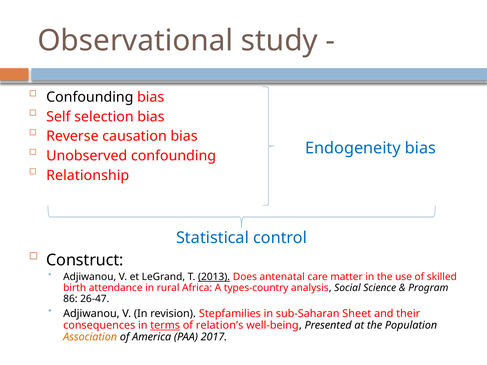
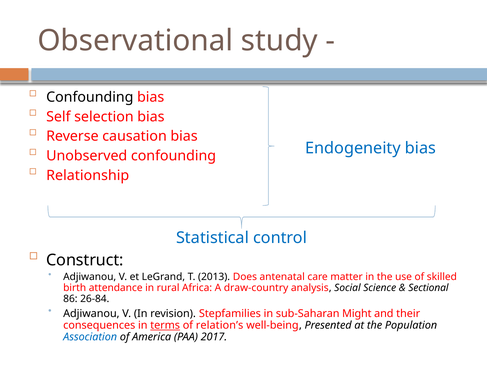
2013 underline: present -> none
types-country: types-country -> draw-country
Program: Program -> Sectional
26-47: 26-47 -> 26-84
Sheet: Sheet -> Might
Association colour: orange -> blue
